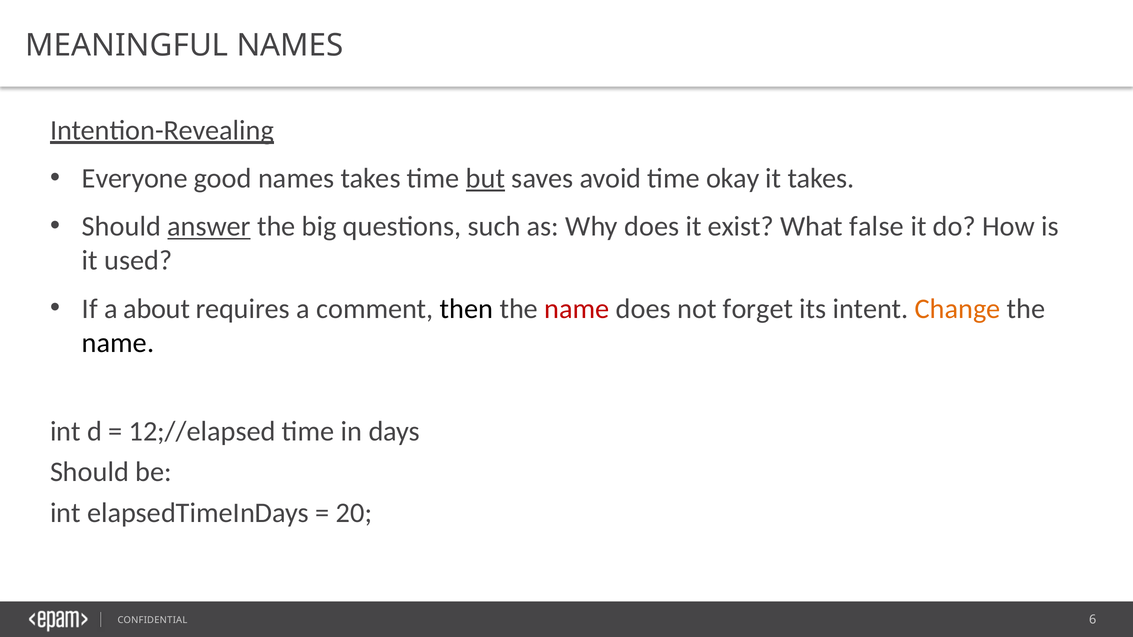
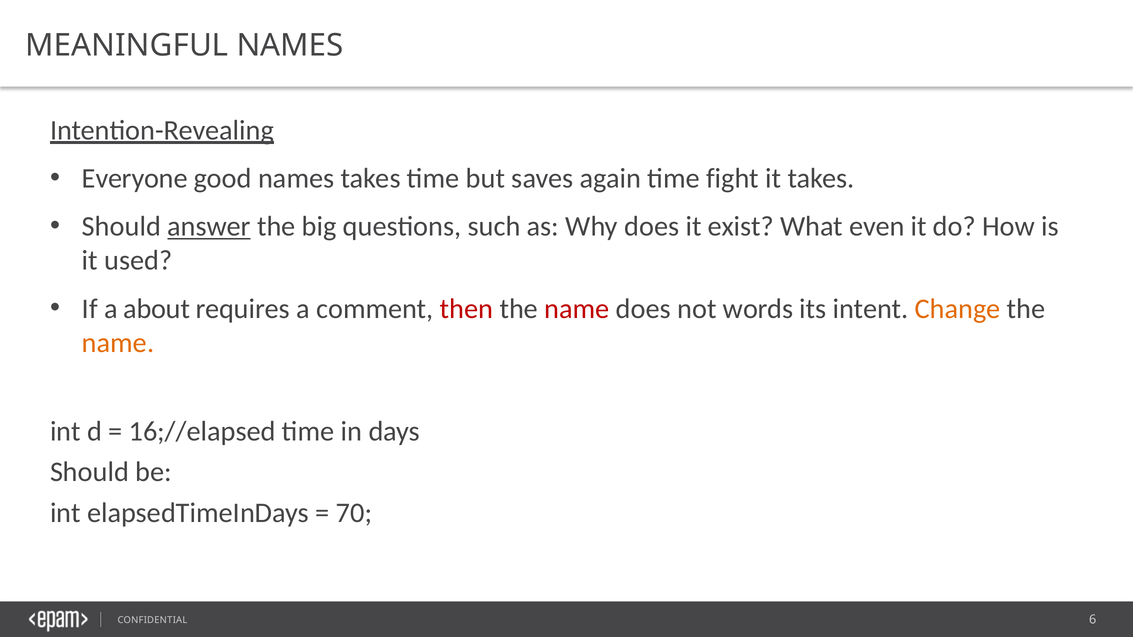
but underline: present -> none
avoid: avoid -> again
okay: okay -> fight
false: false -> even
then colour: black -> red
forget: forget -> words
name at (118, 343) colour: black -> orange
12;//elapsed: 12;//elapsed -> 16;//elapsed
20: 20 -> 70
